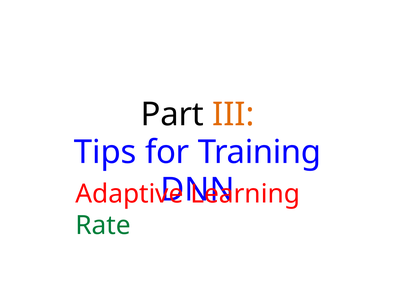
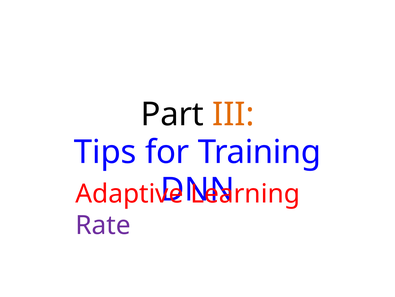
Rate colour: green -> purple
